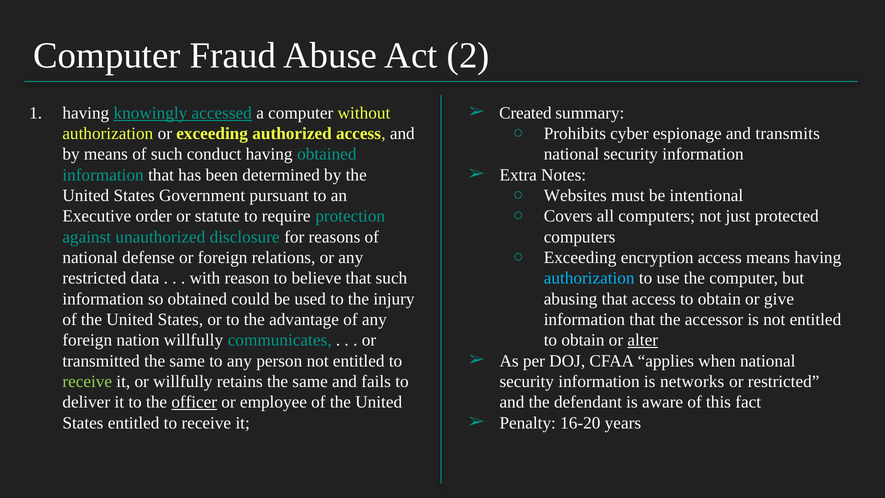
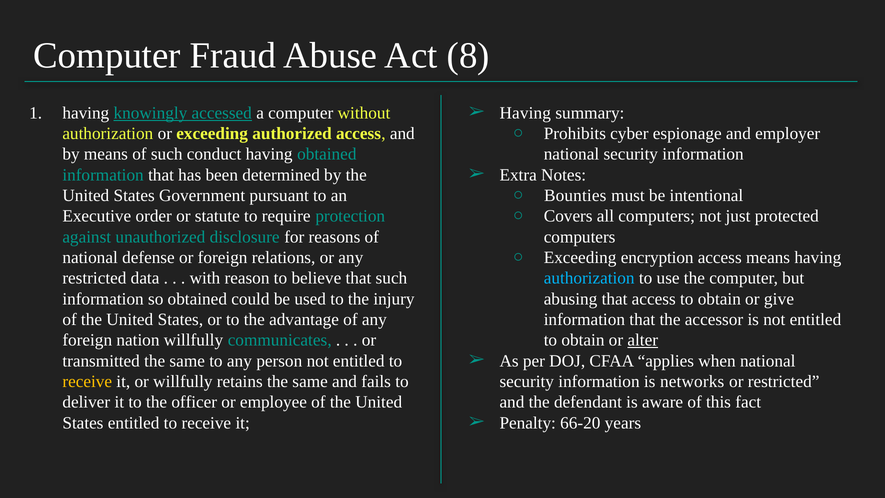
2: 2 -> 8
Created at (525, 113): Created -> Having
transmits: transmits -> employer
Websites: Websites -> Bounties
receive at (87, 381) colour: light green -> yellow
officer underline: present -> none
16-20: 16-20 -> 66-20
